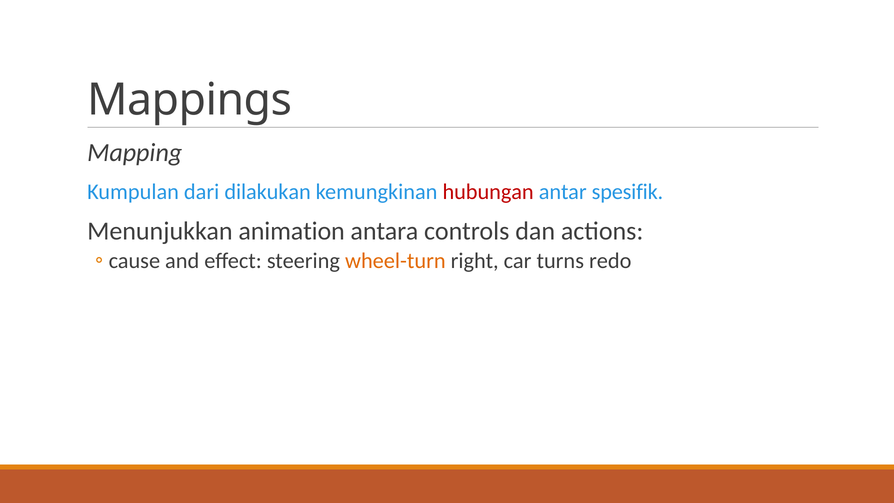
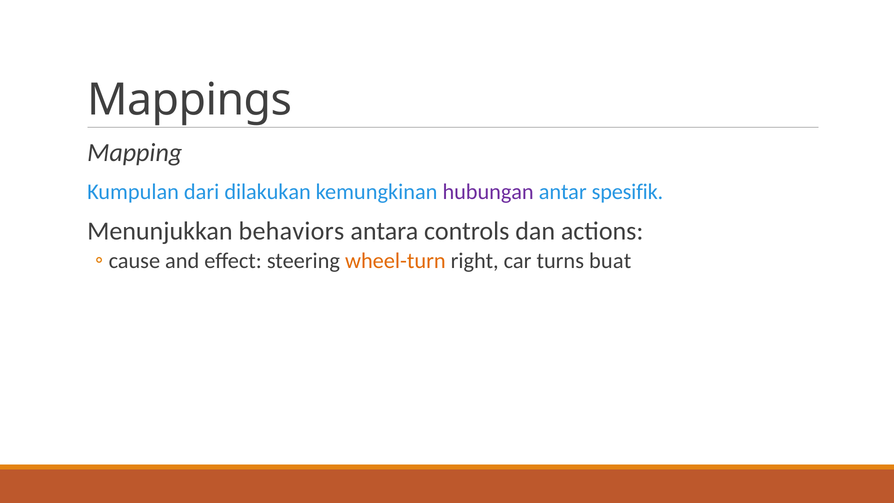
hubungan colour: red -> purple
animation: animation -> behaviors
redo: redo -> buat
